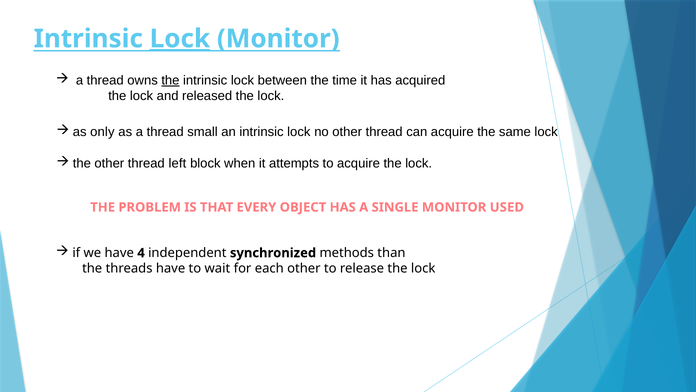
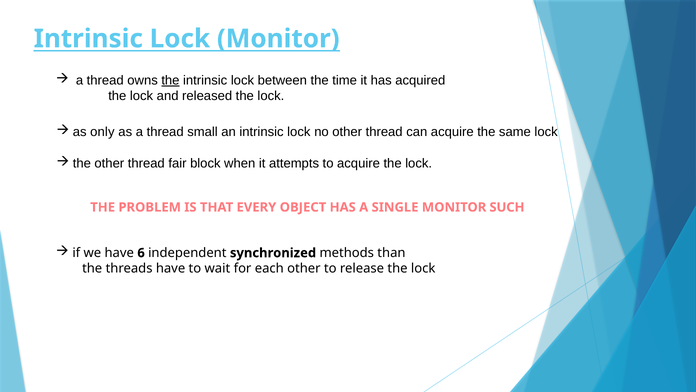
Lock at (180, 39) underline: present -> none
left: left -> fair
USED: USED -> SUCH
4: 4 -> 6
